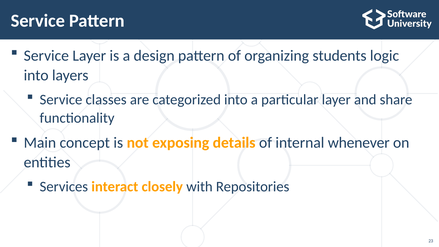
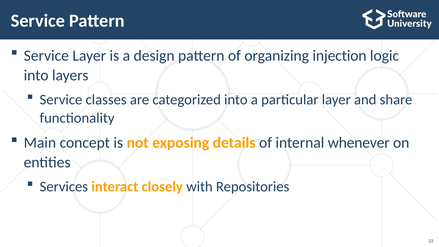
students: students -> injection
